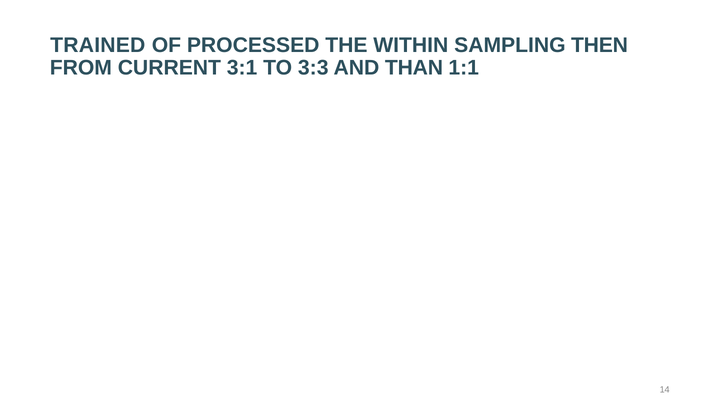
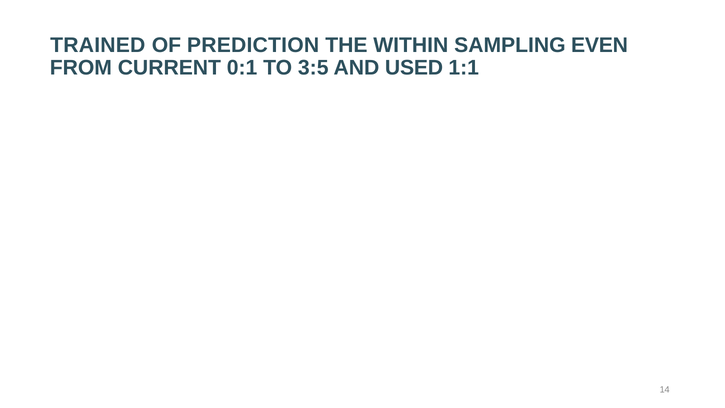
PROCESSED: PROCESSED -> PREDICTION
THEN: THEN -> EVEN
3:1: 3:1 -> 0:1
3:3: 3:3 -> 3:5
THAN: THAN -> USED
